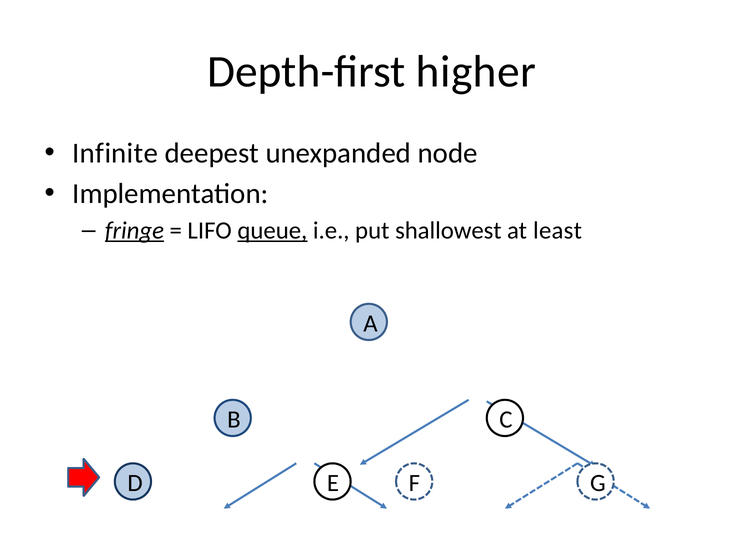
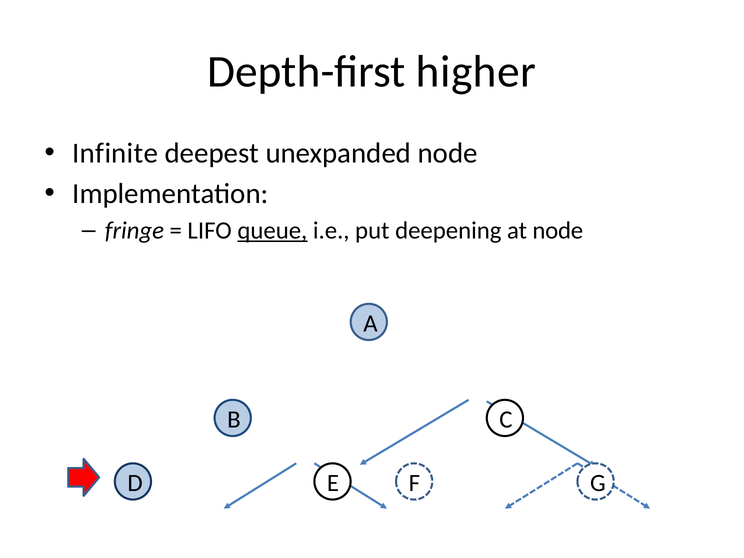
fringe underline: present -> none
shallowest: shallowest -> deepening
at least: least -> node
